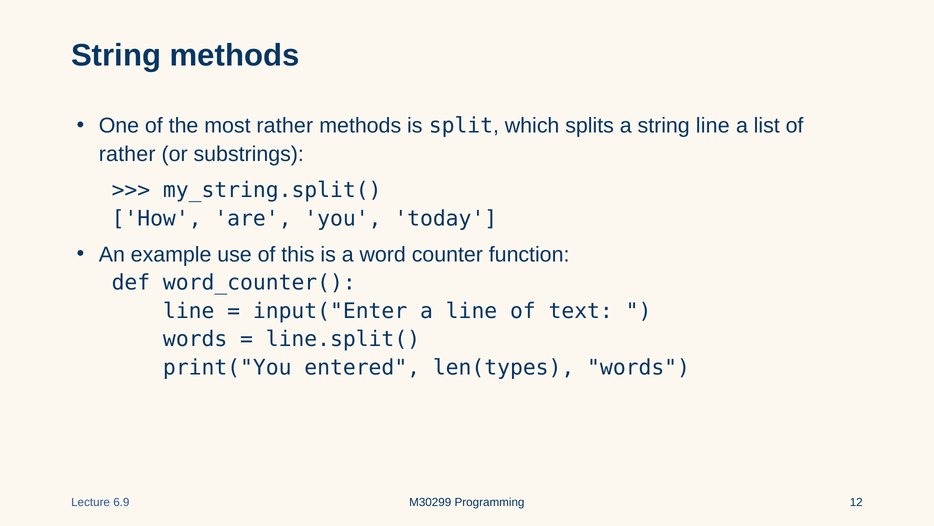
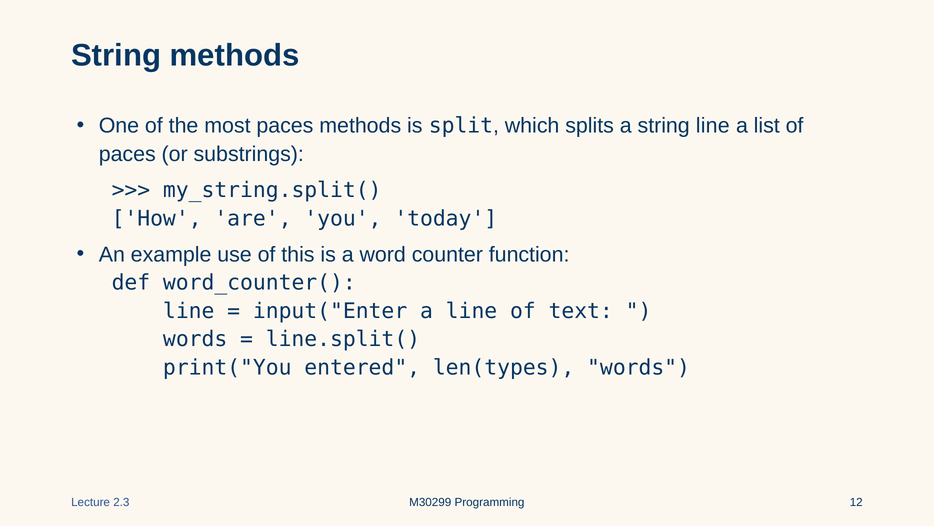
most rather: rather -> paces
rather at (127, 154): rather -> paces
6.9: 6.9 -> 2.3
